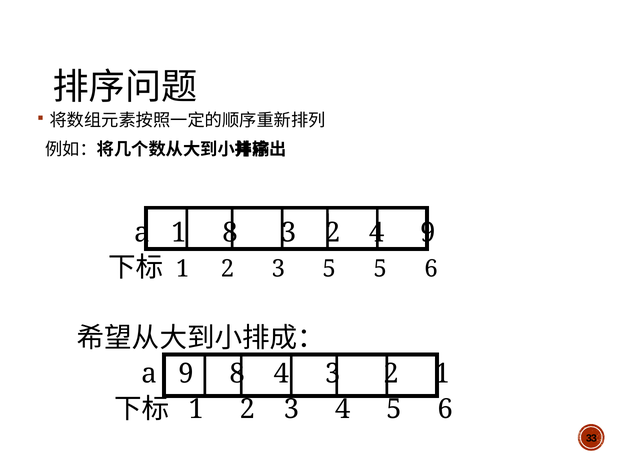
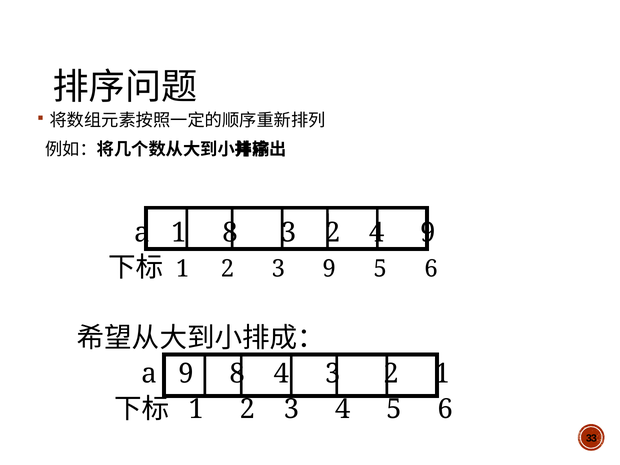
3 5: 5 -> 9
